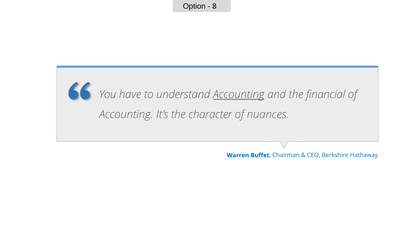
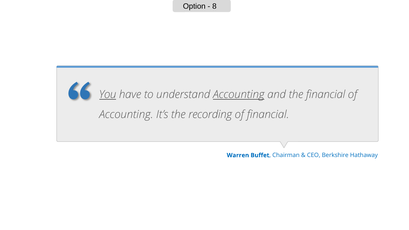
You underline: none -> present
character: character -> recording
of nuances: nuances -> financial
